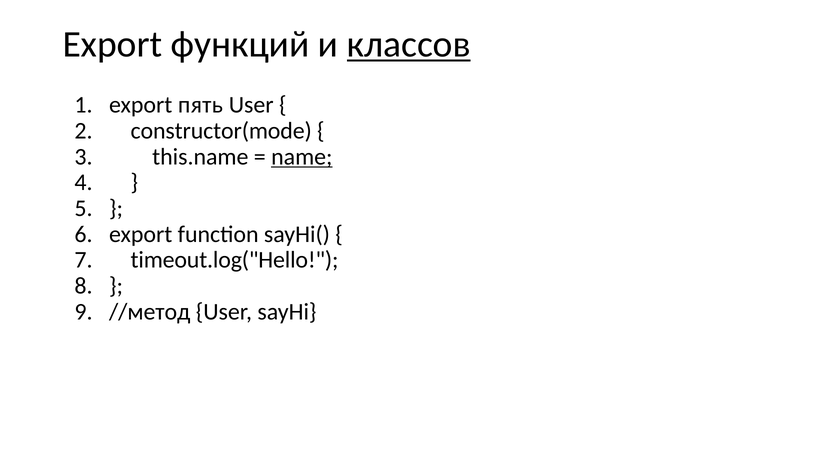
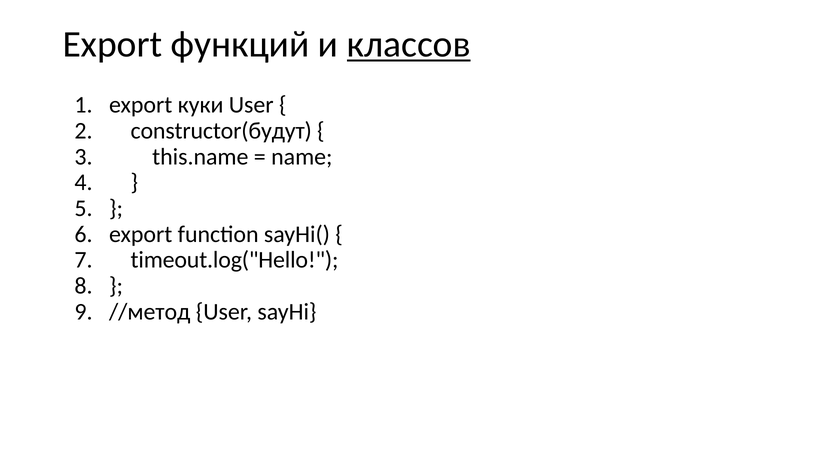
пять: пять -> куки
constructor(mode: constructor(mode -> constructor(будут
name underline: present -> none
